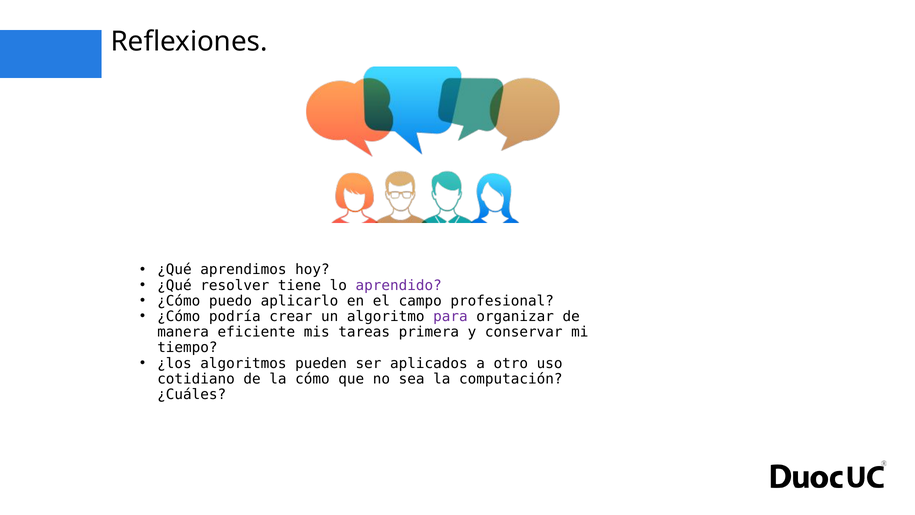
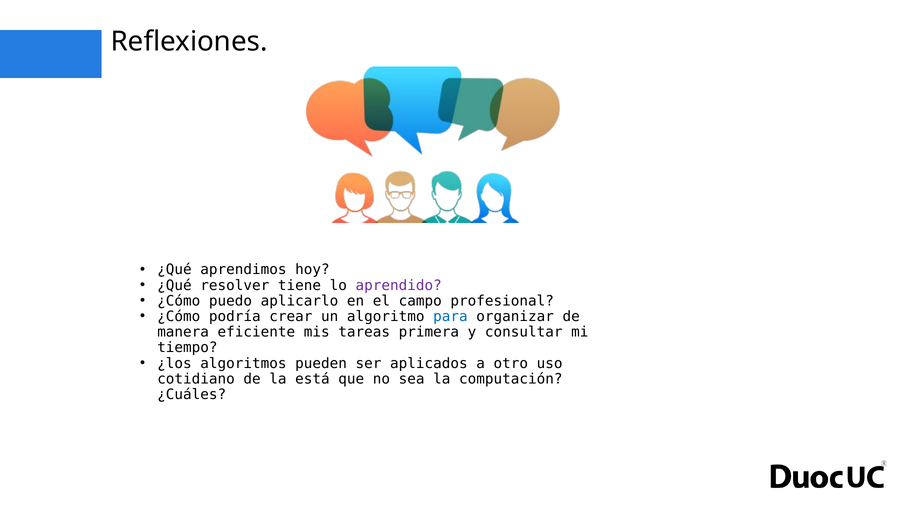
para colour: purple -> blue
conservar: conservar -> consultar
cómo: cómo -> está
